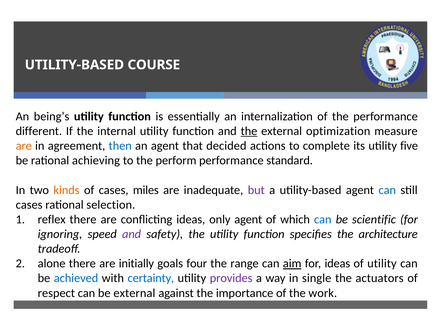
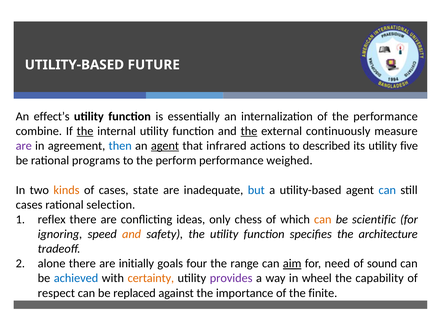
COURSE: COURSE -> FUTURE
being’s: being’s -> effect’s
different: different -> combine
the at (85, 131) underline: none -> present
optimization: optimization -> continuously
are at (24, 146) colour: orange -> purple
agent at (165, 146) underline: none -> present
decided: decided -> infrared
complete: complete -> described
achieving: achieving -> programs
standard: standard -> weighed
miles: miles -> state
but colour: purple -> blue
only agent: agent -> chess
can at (323, 219) colour: blue -> orange
and at (132, 234) colour: purple -> orange
for ideas: ideas -> need
of utility: utility -> sound
certainty colour: blue -> orange
single: single -> wheel
actuators: actuators -> capability
be external: external -> replaced
work: work -> finite
